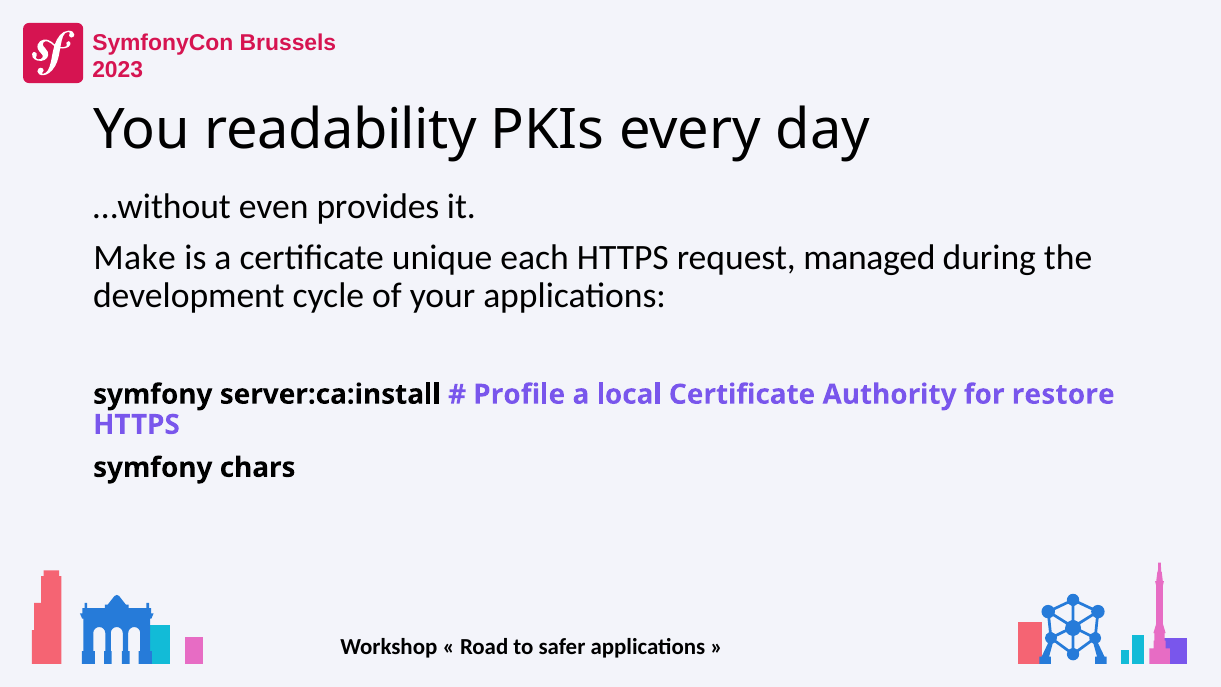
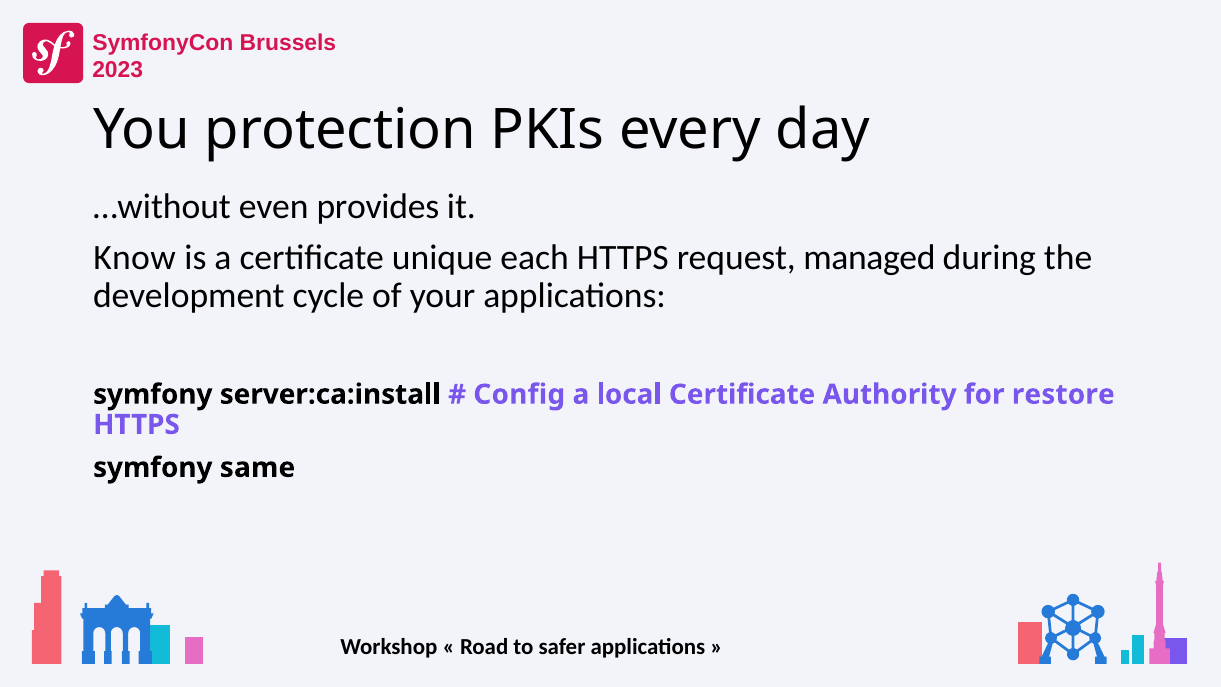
readability: readability -> protection
Make: Make -> Know
Profile: Profile -> Config
chars: chars -> same
